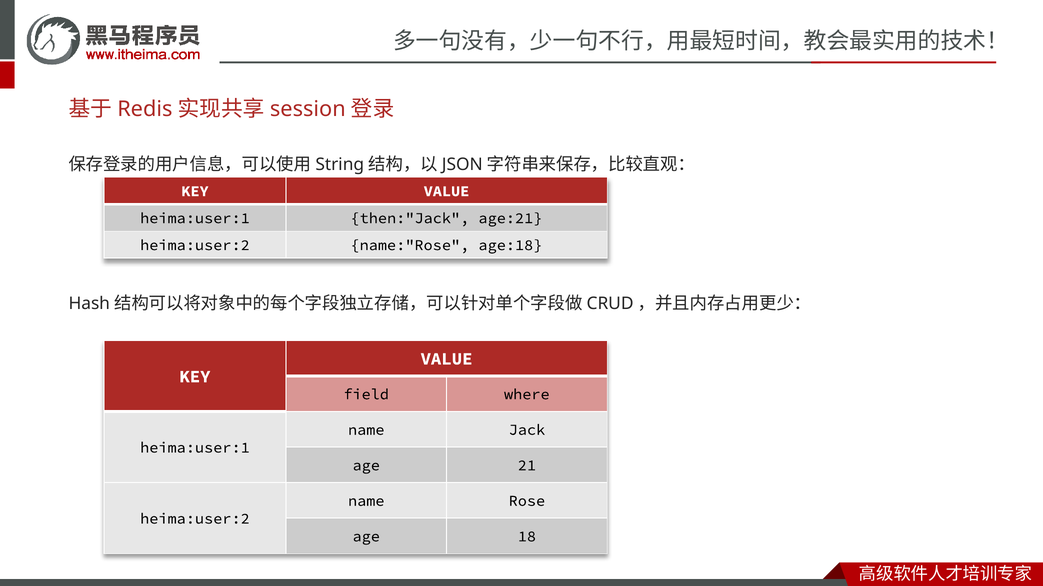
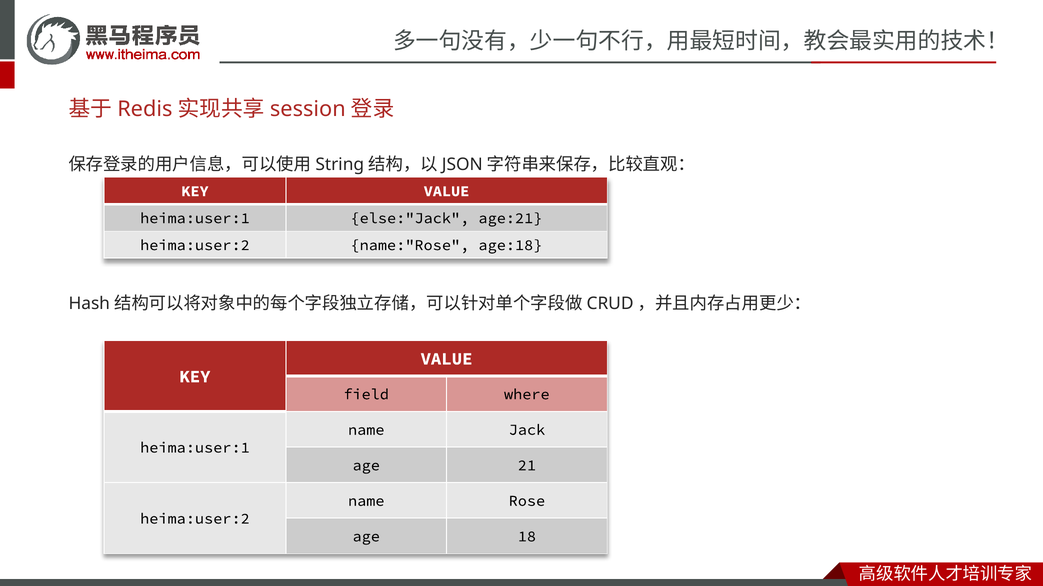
then:"Jack: then:"Jack -> else:"Jack
